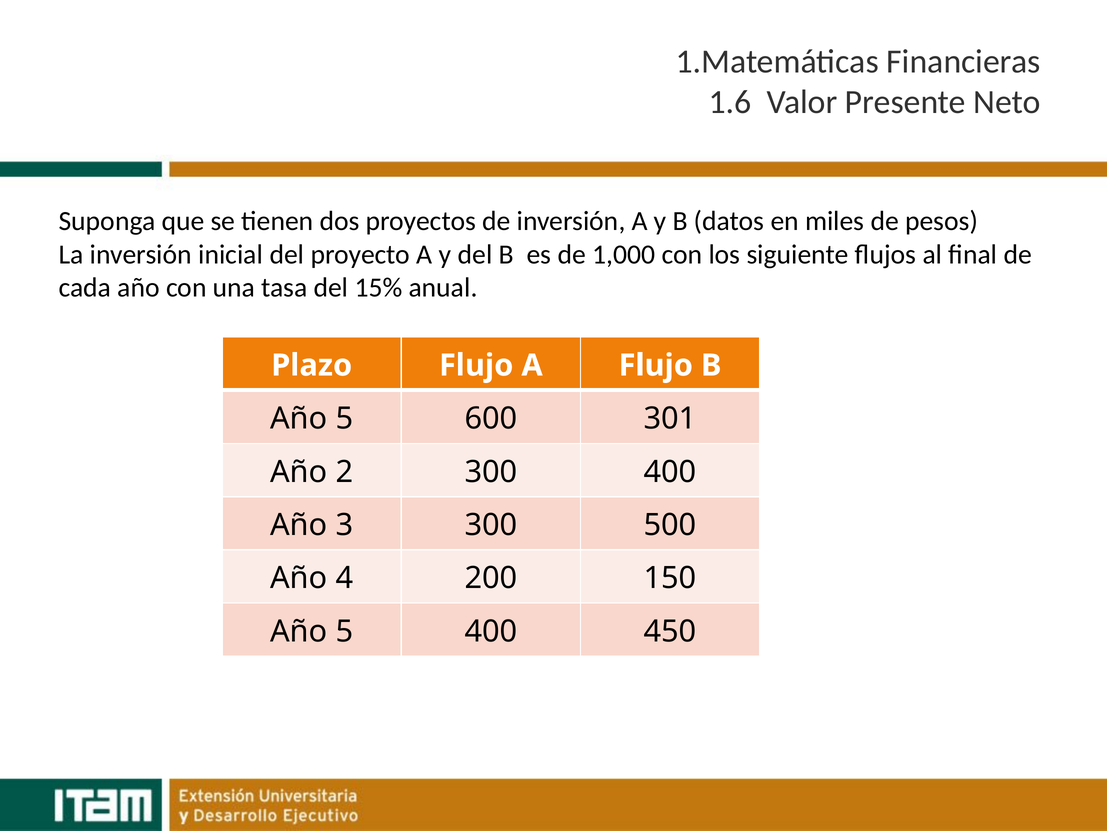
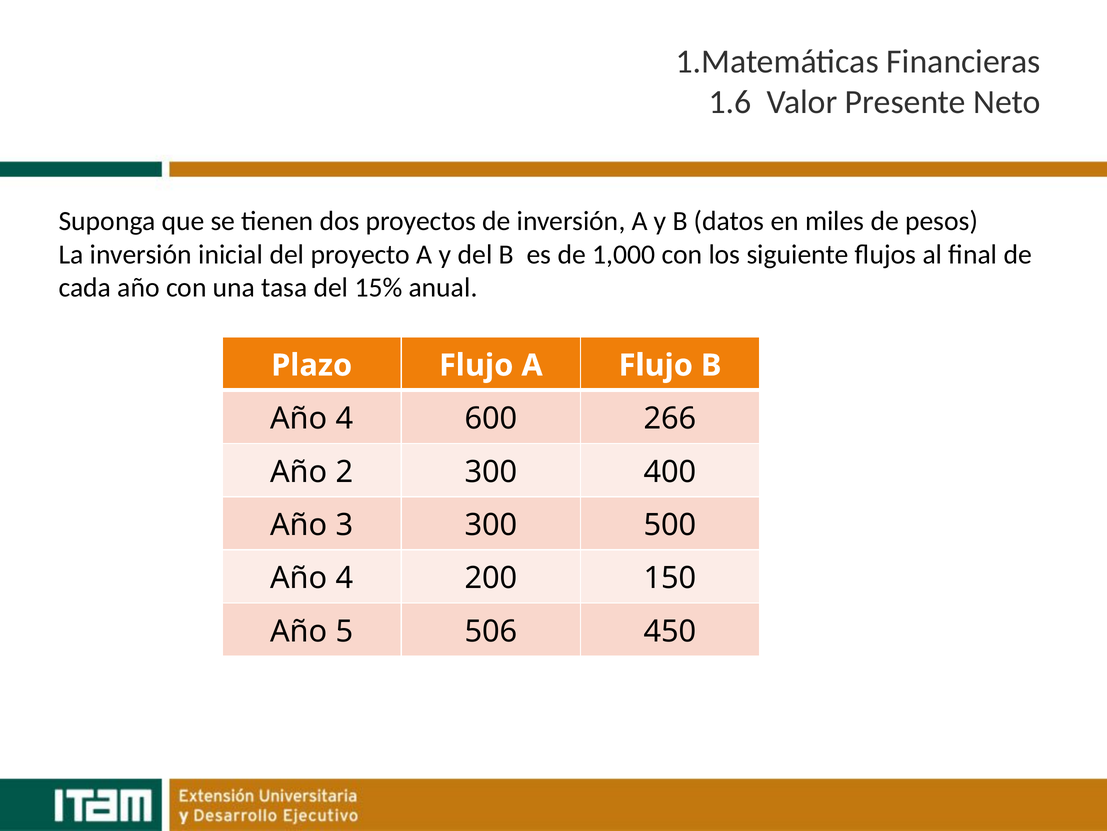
5 at (345, 418): 5 -> 4
301: 301 -> 266
5 400: 400 -> 506
